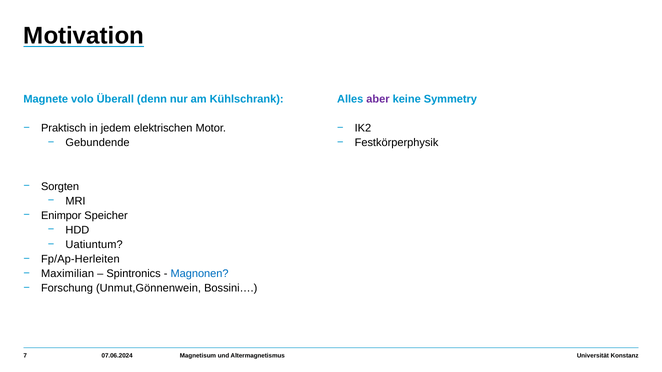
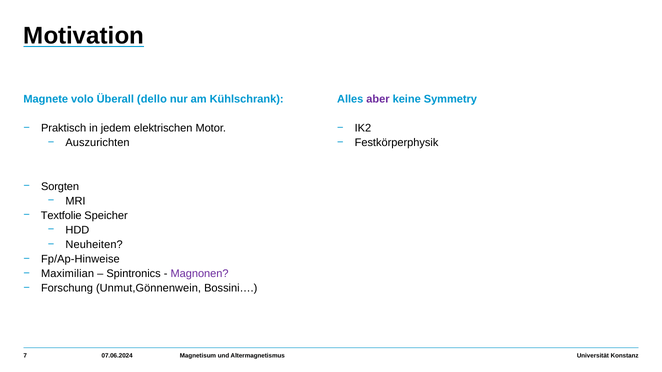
denn: denn -> dello
Gebundende: Gebundende -> Auszurichten
Enimpor: Enimpor -> Textfolie
Uatiuntum: Uatiuntum -> Neuheiten
Fp/Ap-Herleiten: Fp/Ap-Herleiten -> Fp/Ap-Hinweise
Magnonen colour: blue -> purple
